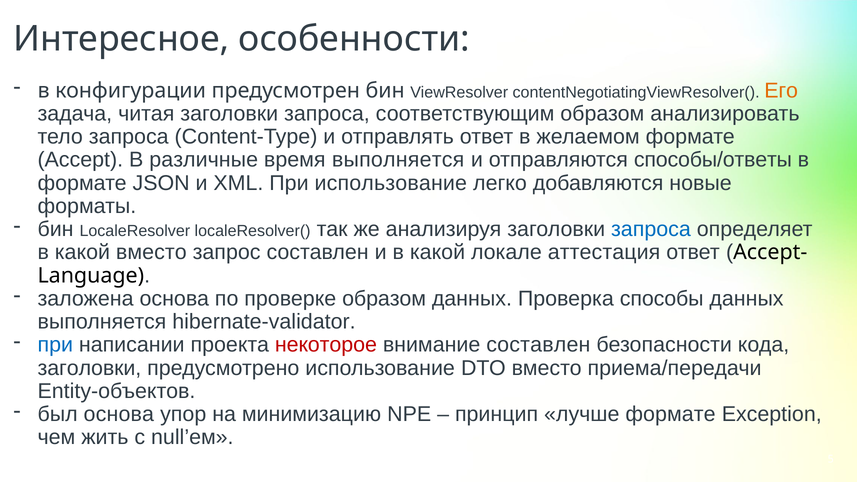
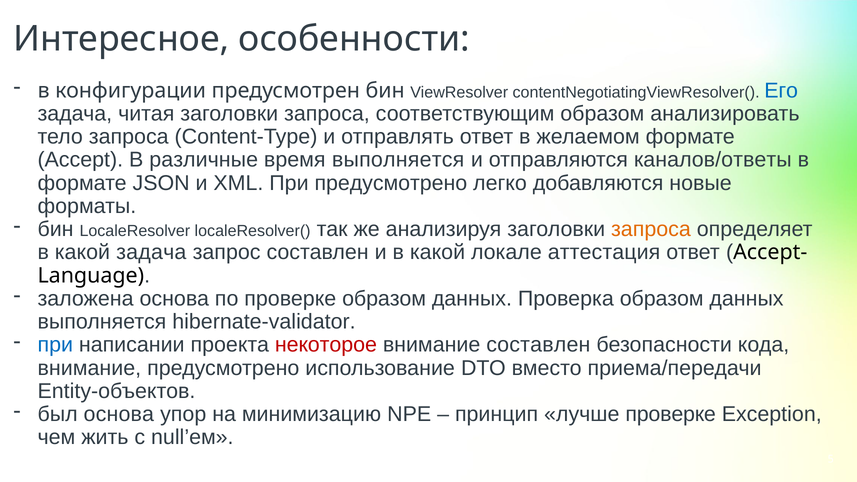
Его colour: orange -> blue
способы/ответы: способы/ответы -> каналов/ответы
При использование: использование -> предусмотрено
запроса at (651, 229) colour: blue -> orange
какой вместо: вместо -> задача
Проверка способы: способы -> образом
заголовки at (89, 368): заголовки -> внимание
лучше формате: формате -> проверке
